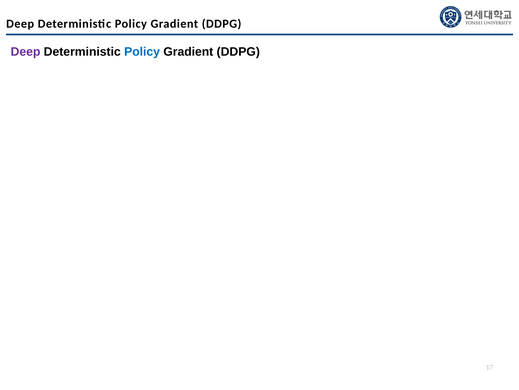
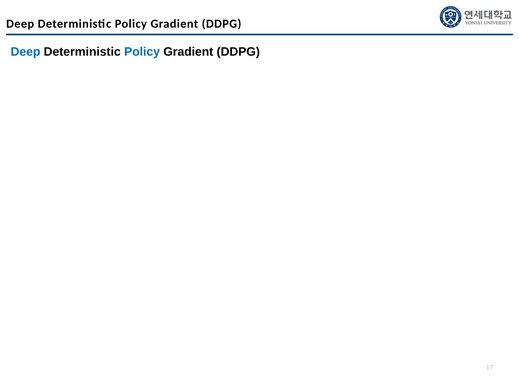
Deep at (25, 52) colour: purple -> blue
